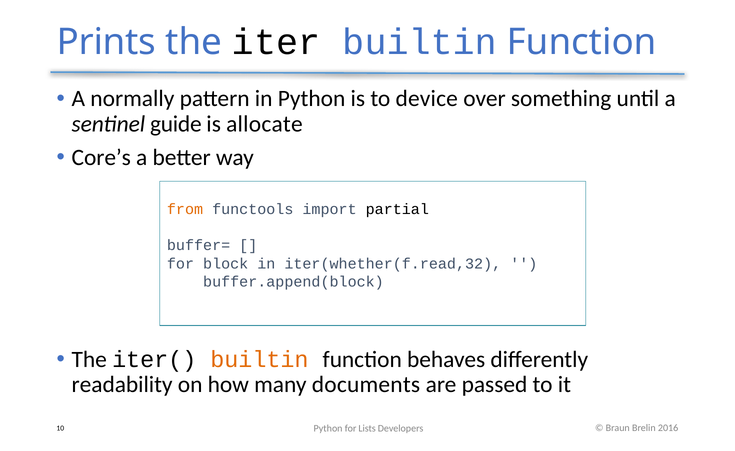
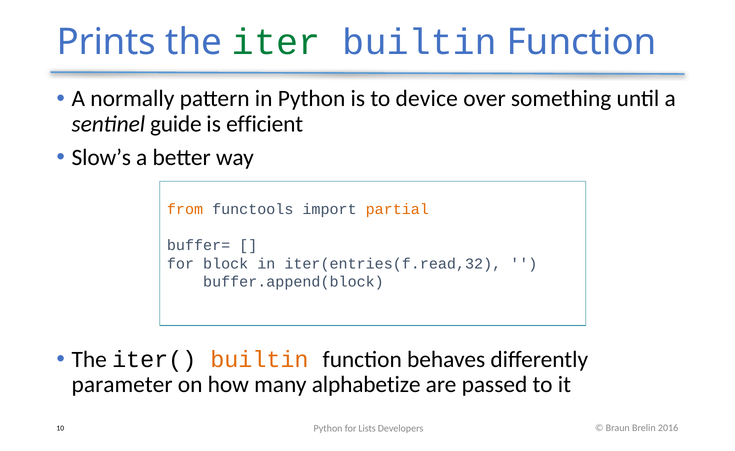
iter colour: black -> green
allocate: allocate -> efficient
Core’s: Core’s -> Slow’s
partial colour: black -> orange
iter(whether(f.read,32: iter(whether(f.read,32 -> iter(entries(f.read,32
readability: readability -> parameter
documents: documents -> alphabetize
